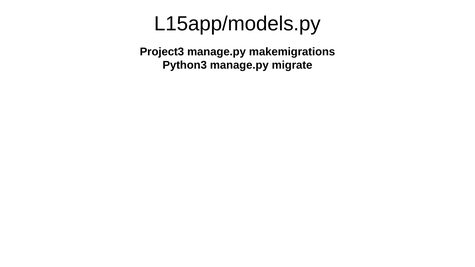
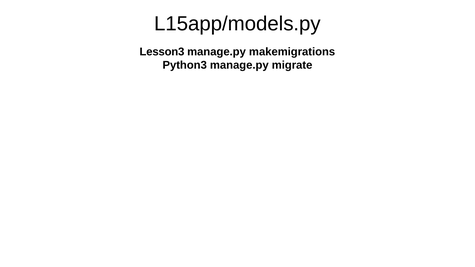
Project3: Project3 -> Lesson3
